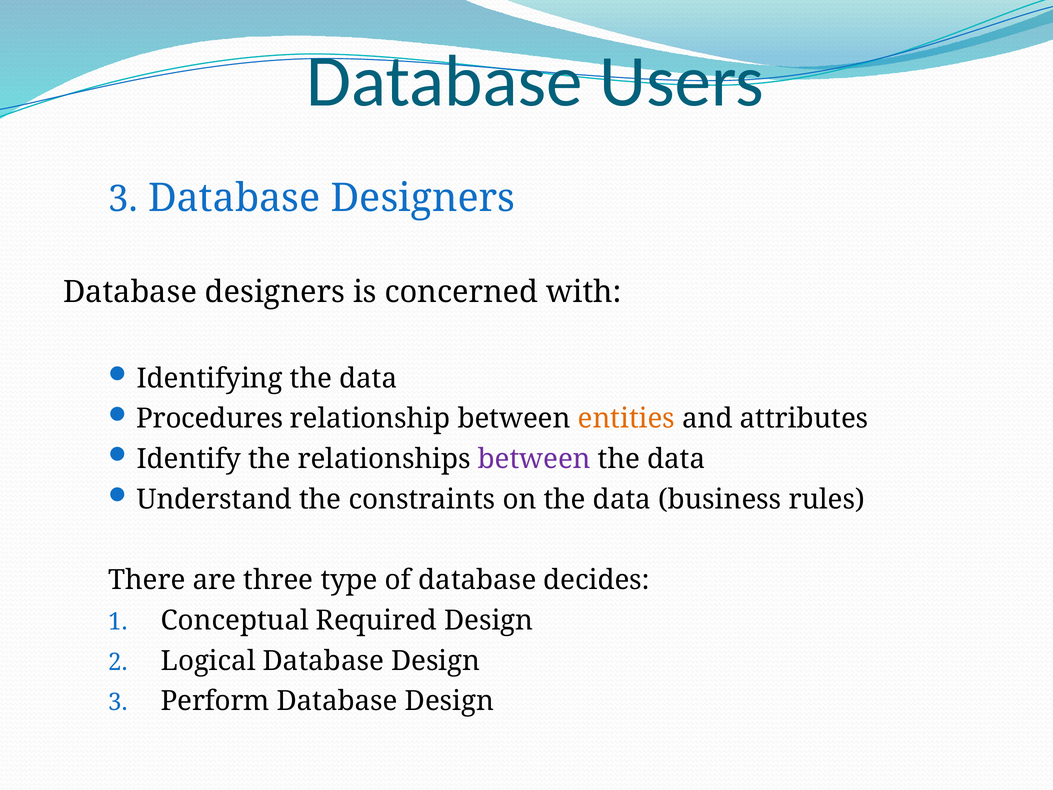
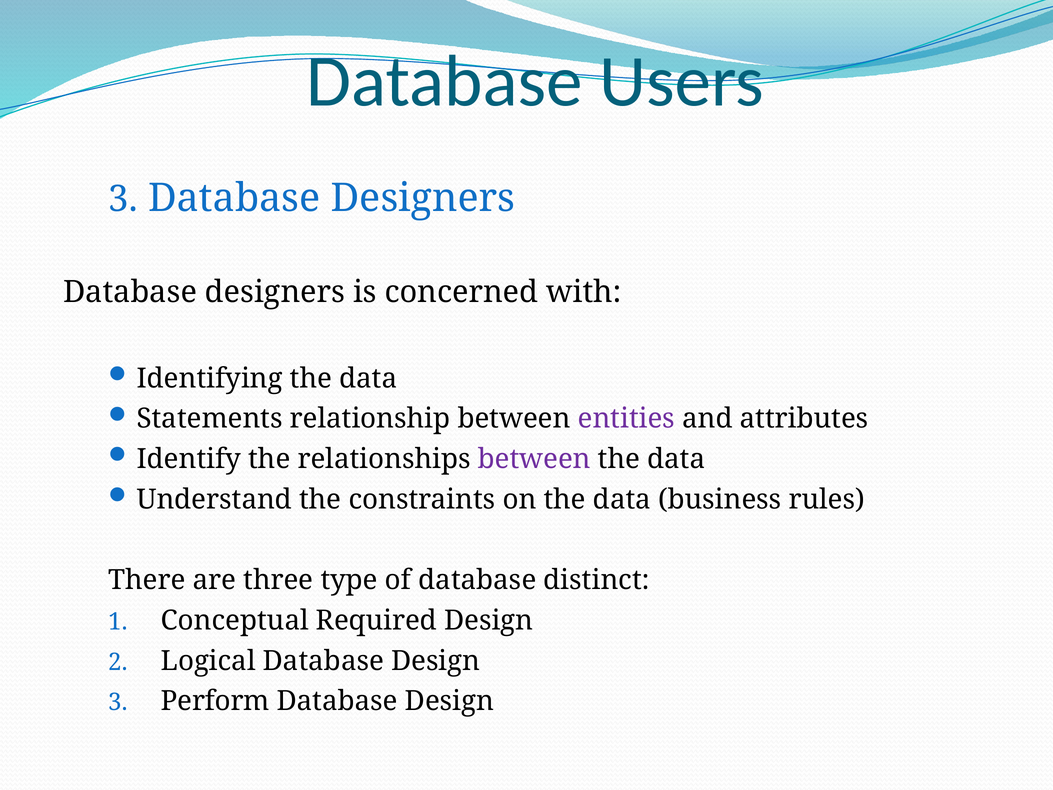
Procedures: Procedures -> Statements
entities colour: orange -> purple
decides: decides -> distinct
